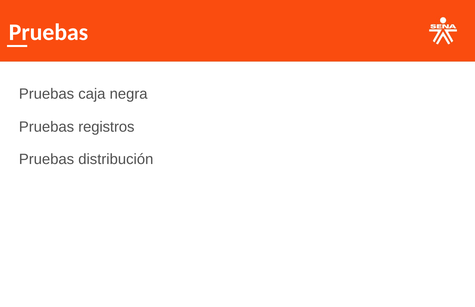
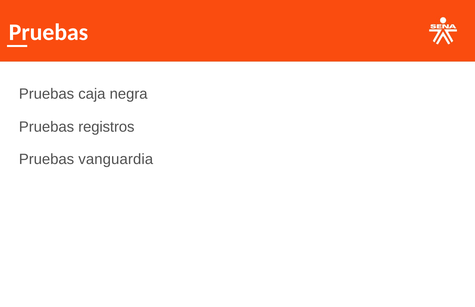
distribución: distribución -> vanguardia
